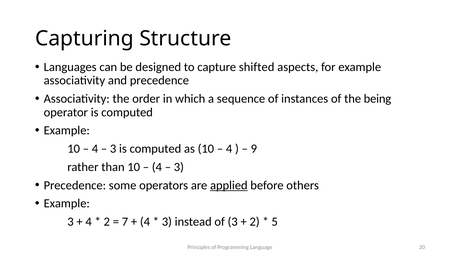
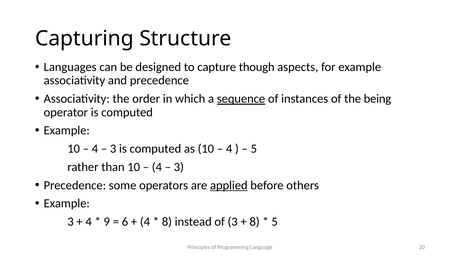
shifted: shifted -> though
sequence underline: none -> present
9 at (254, 149): 9 -> 5
2 at (107, 222): 2 -> 9
7: 7 -> 6
3 at (167, 222): 3 -> 8
2 at (255, 222): 2 -> 8
